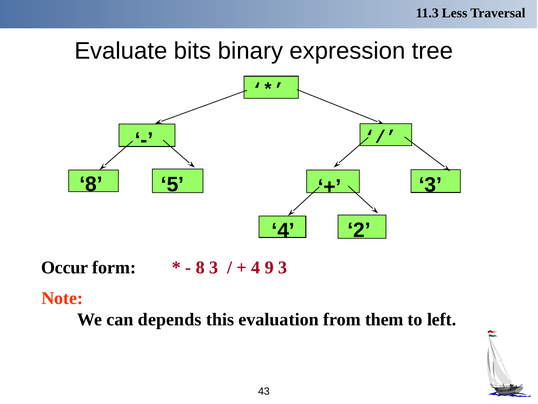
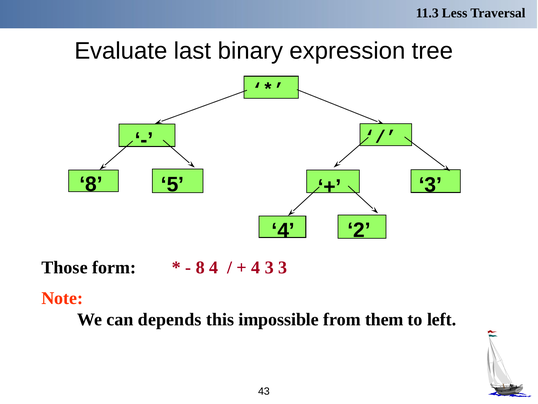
bits: bits -> last
Occur: Occur -> Those
8 3: 3 -> 4
9 at (269, 267): 9 -> 3
evaluation: evaluation -> impossible
